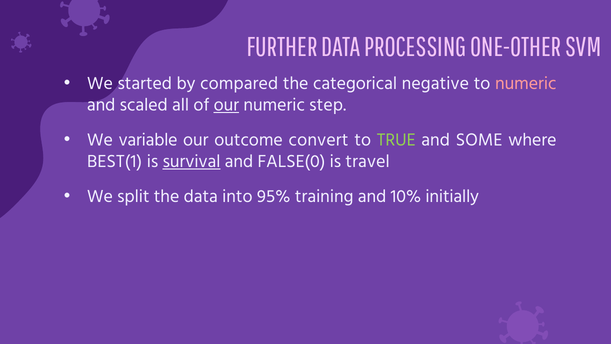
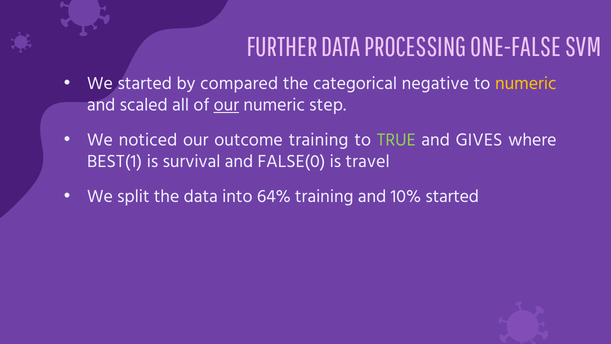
ONE-OTHER: ONE-OTHER -> ONE-FALSE
numeric at (526, 83) colour: pink -> yellow
variable: variable -> noticed
outcome convert: convert -> training
SOME: SOME -> GIVES
survival underline: present -> none
95%: 95% -> 64%
10% initially: initially -> started
